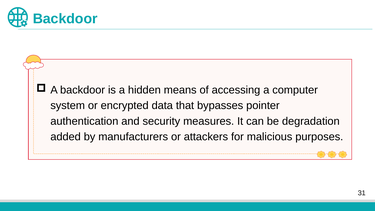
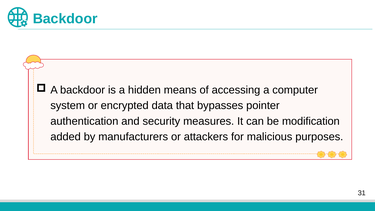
degradation: degradation -> modification
